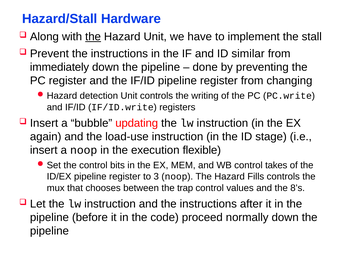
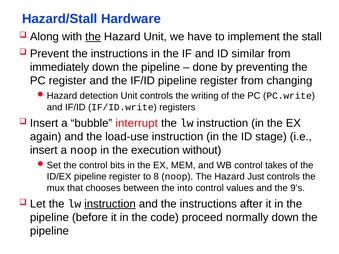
updating: updating -> interrupt
flexible: flexible -> without
3: 3 -> 8
Fills: Fills -> Just
trap: trap -> into
8’s: 8’s -> 9’s
instruction at (110, 204) underline: none -> present
